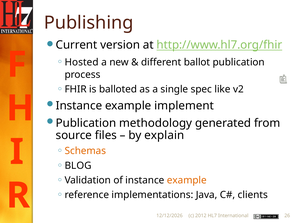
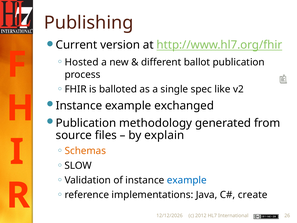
implement: implement -> exchanged
BLOG: BLOG -> SLOW
example at (187, 180) colour: orange -> blue
clients: clients -> create
